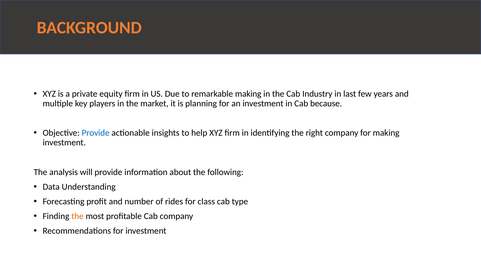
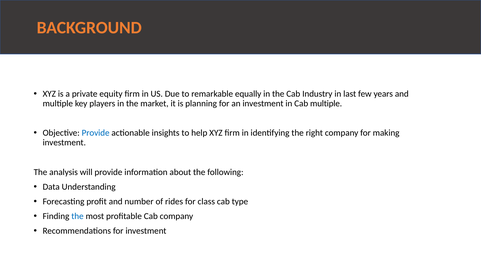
remarkable making: making -> equally
Cab because: because -> multiple
the at (78, 217) colour: orange -> blue
